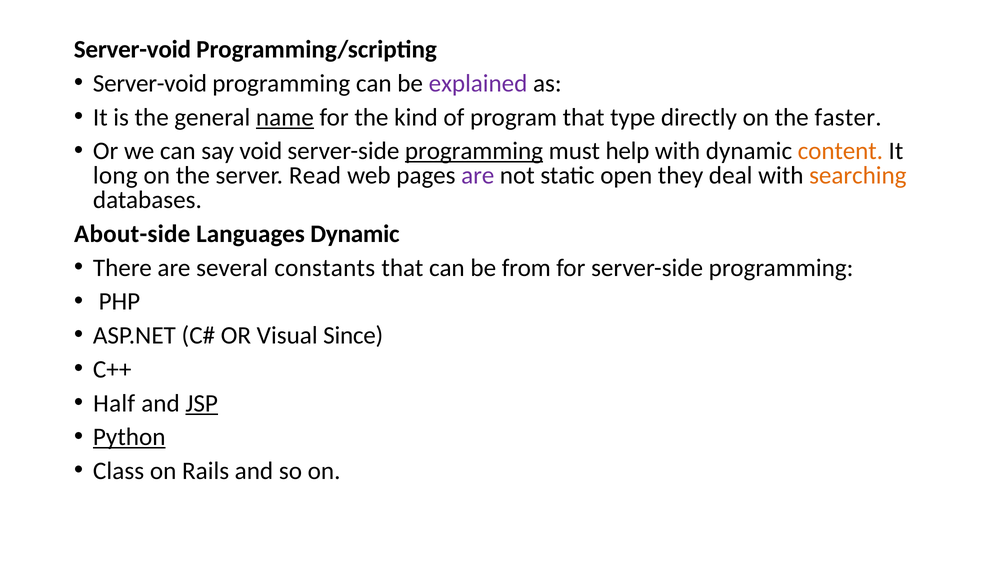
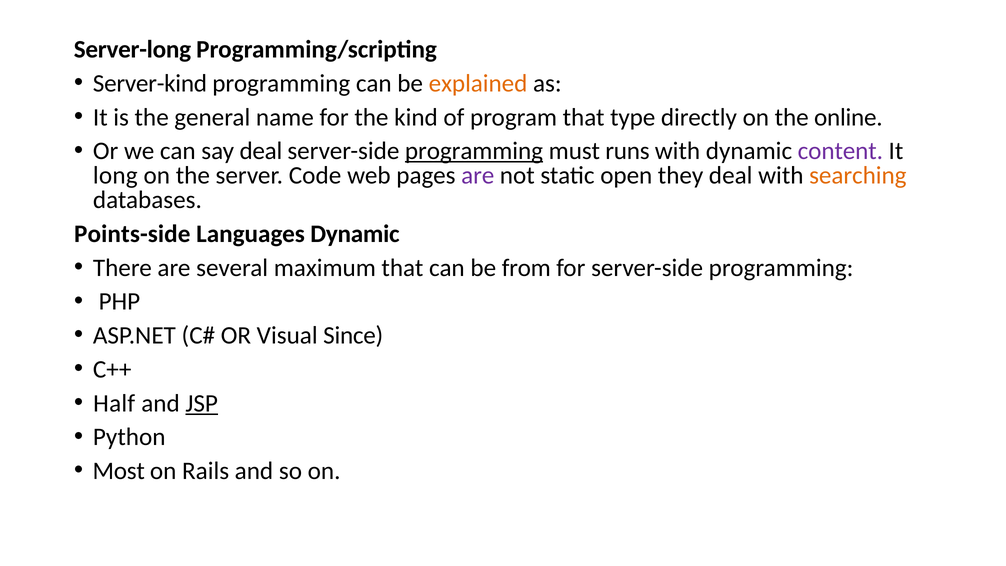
Server-void at (132, 49): Server-void -> Server-long
Server-void at (150, 83): Server-void -> Server-kind
explained colour: purple -> orange
name underline: present -> none
faster: faster -> online
say void: void -> deal
help: help -> runs
content colour: orange -> purple
Read: Read -> Code
About-side: About-side -> Points-side
constants: constants -> maximum
Python underline: present -> none
Class: Class -> Most
